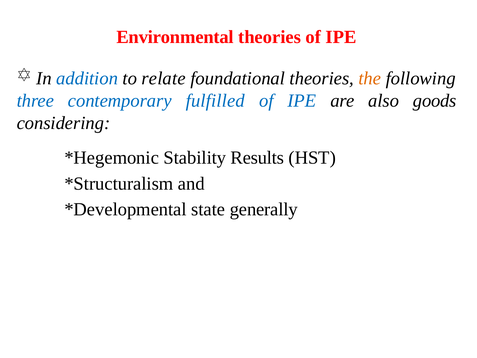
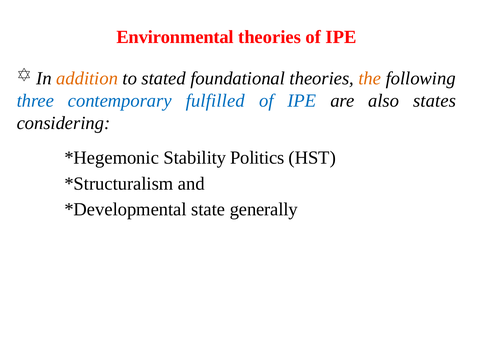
addition colour: blue -> orange
relate: relate -> stated
goods: goods -> states
Results: Results -> Politics
